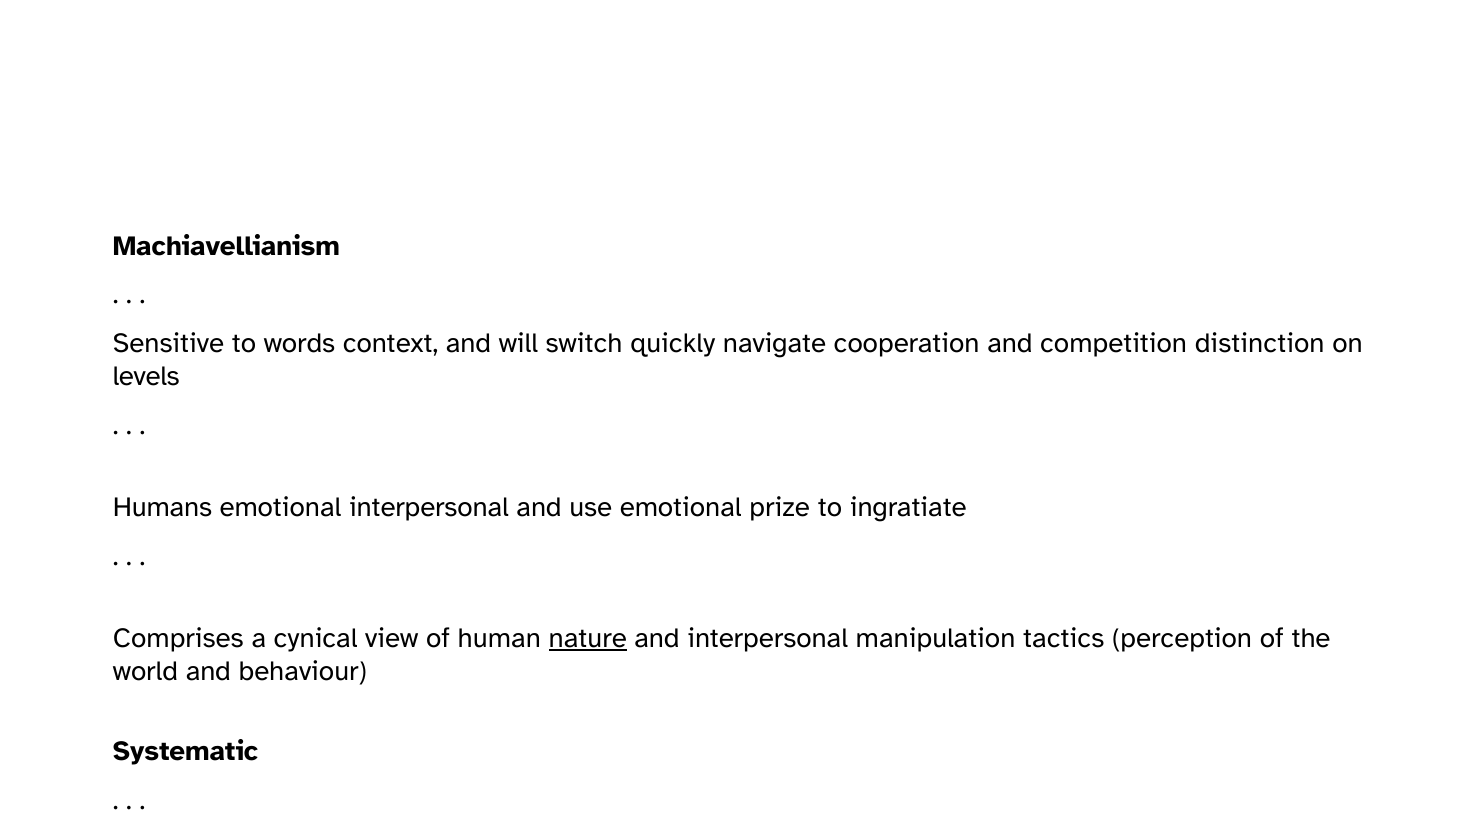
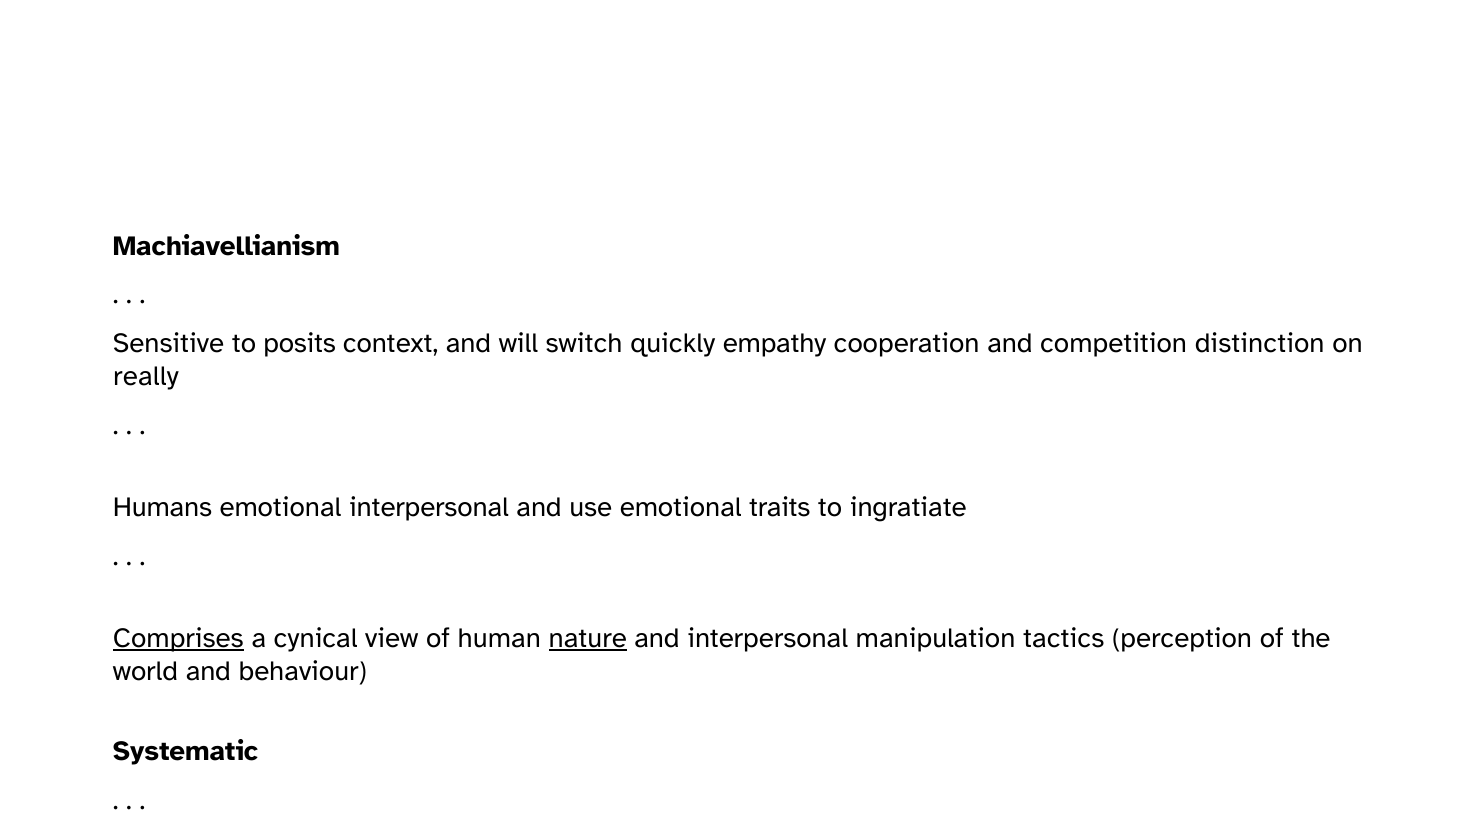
words: words -> posits
quickly navigate: navigate -> empathy
levels at (146, 377): levels -> really
emotional prize: prize -> traits
Comprises underline: none -> present
